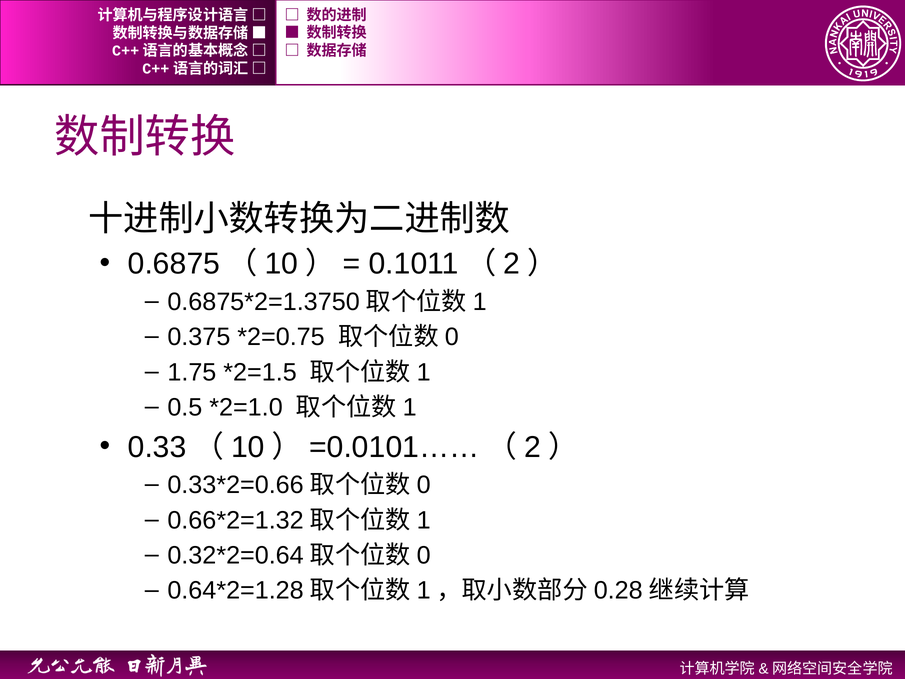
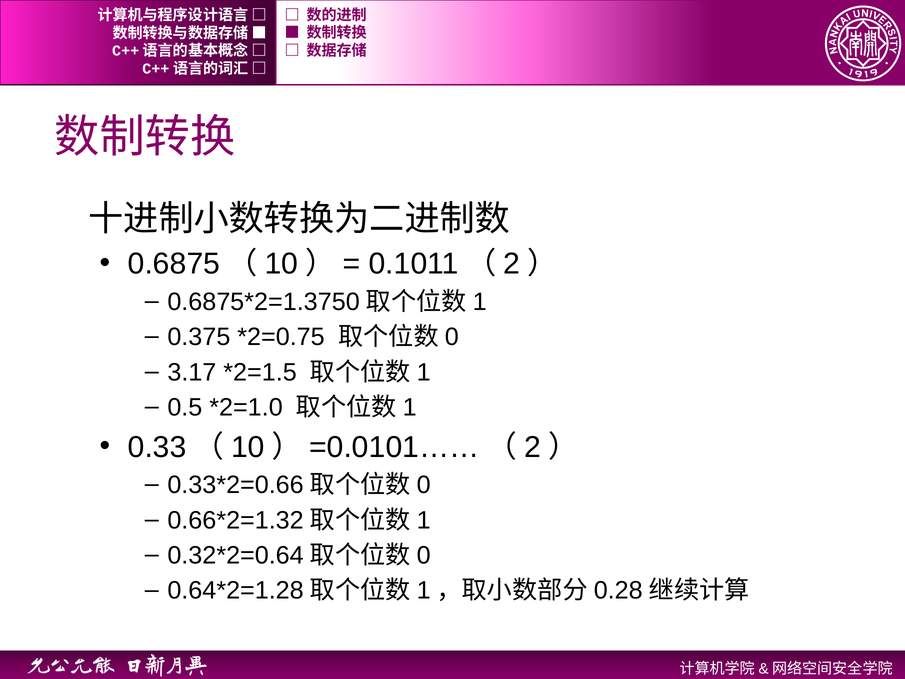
1.75: 1.75 -> 3.17
